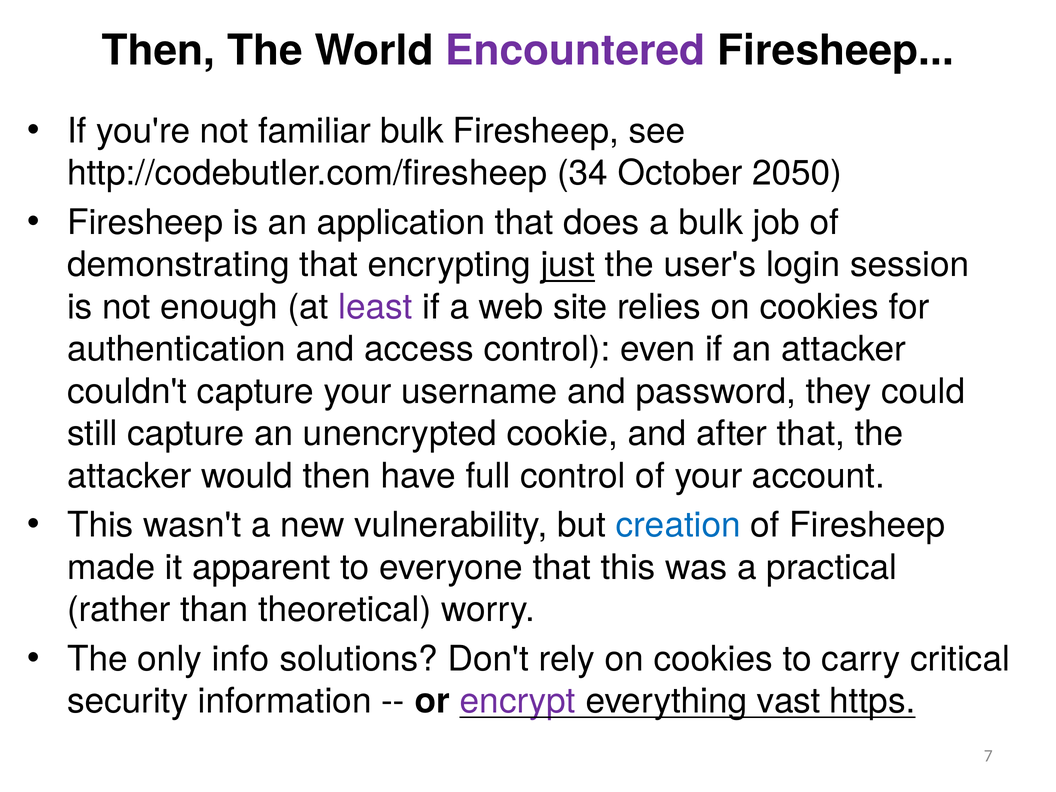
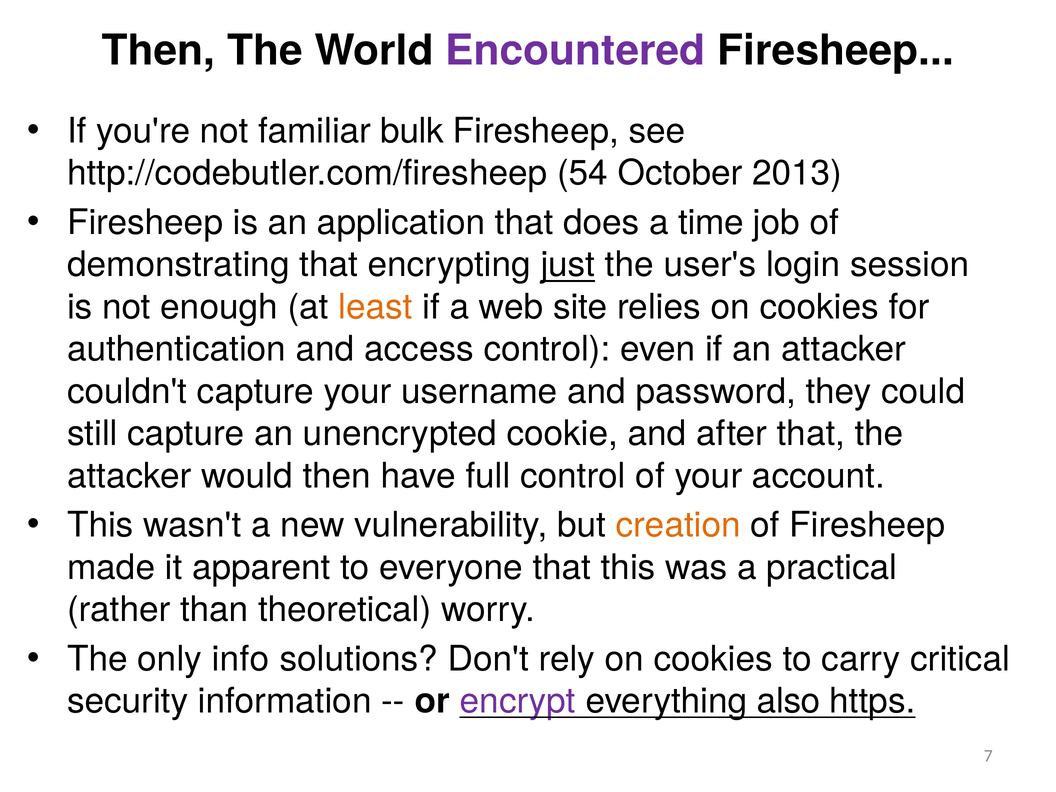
34: 34 -> 54
2050: 2050 -> 2013
a bulk: bulk -> time
least colour: purple -> orange
creation colour: blue -> orange
vast: vast -> also
